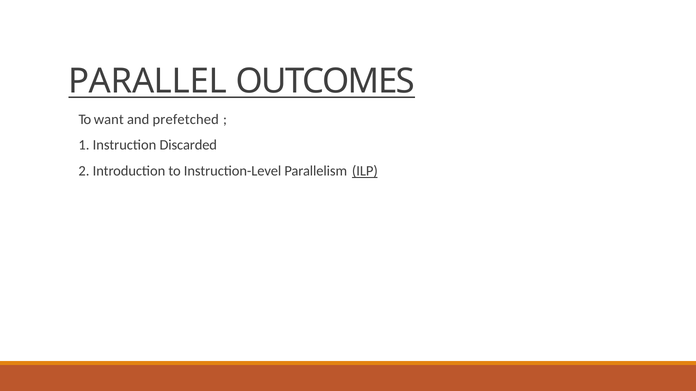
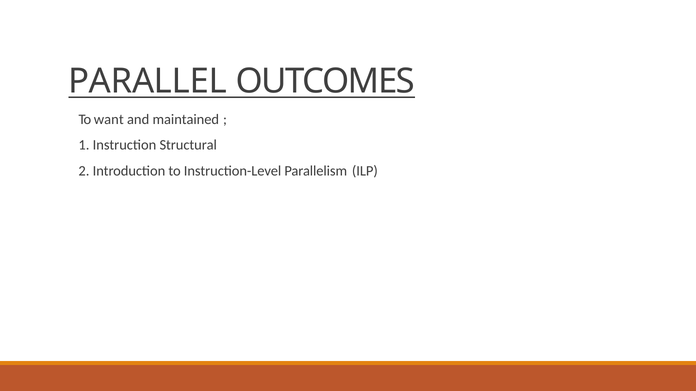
prefetched: prefetched -> maintained
Discarded: Discarded -> Structural
ILP underline: present -> none
